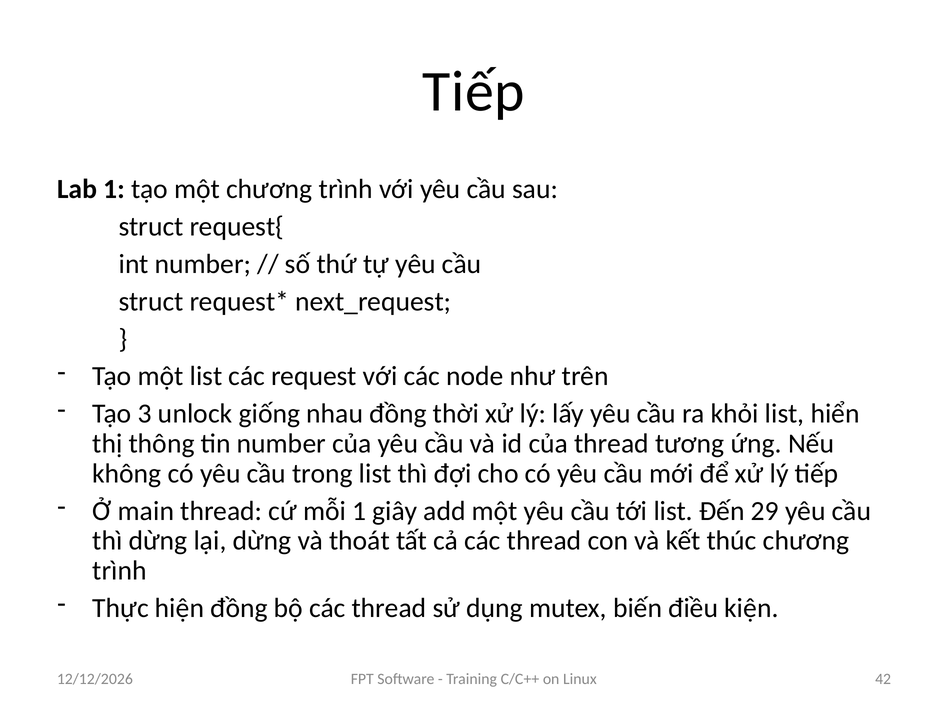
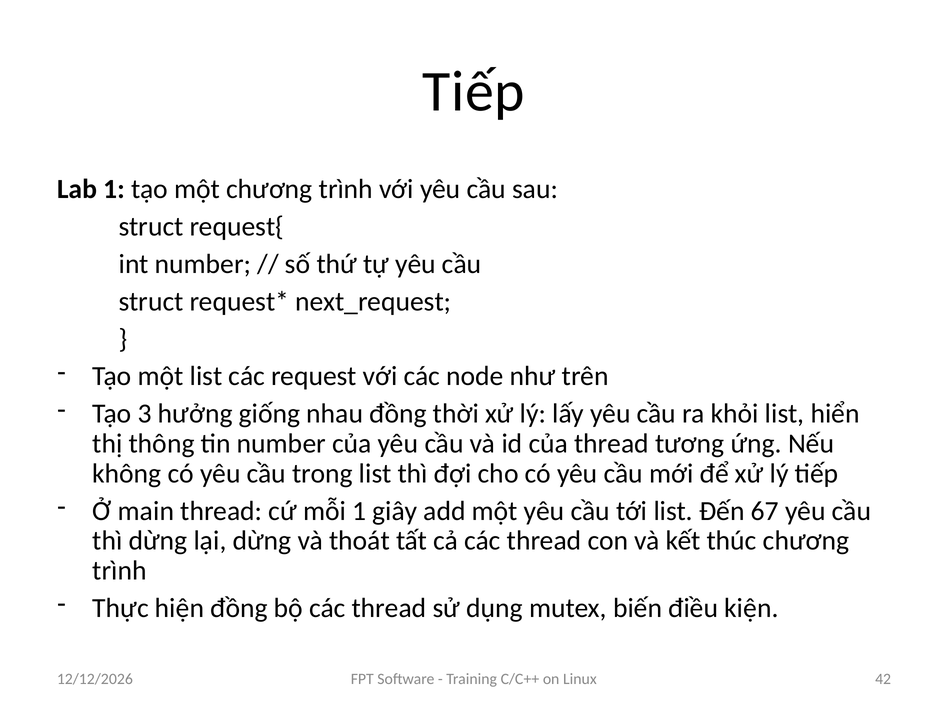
unlock: unlock -> hưởng
29: 29 -> 67
